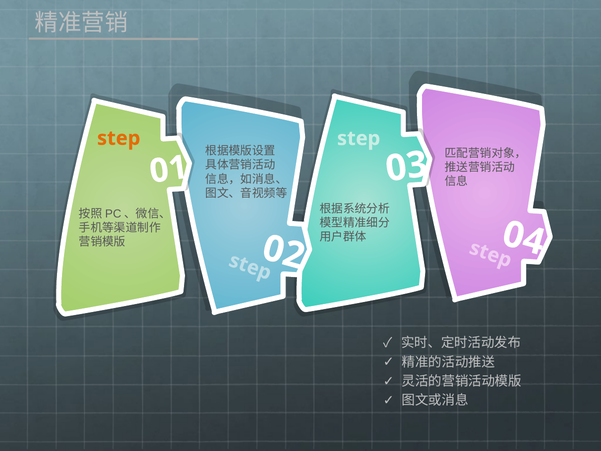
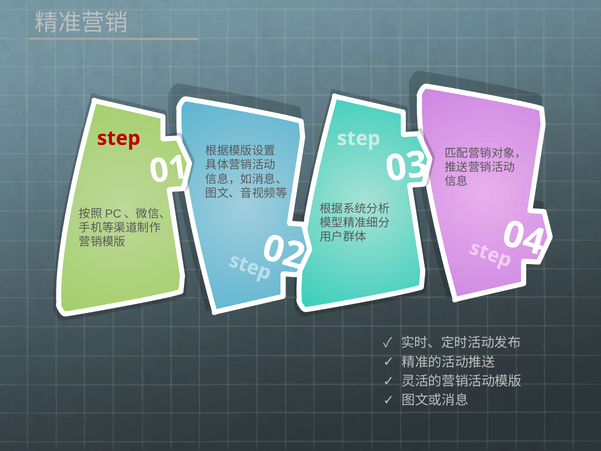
step at (119, 138) colour: orange -> red
